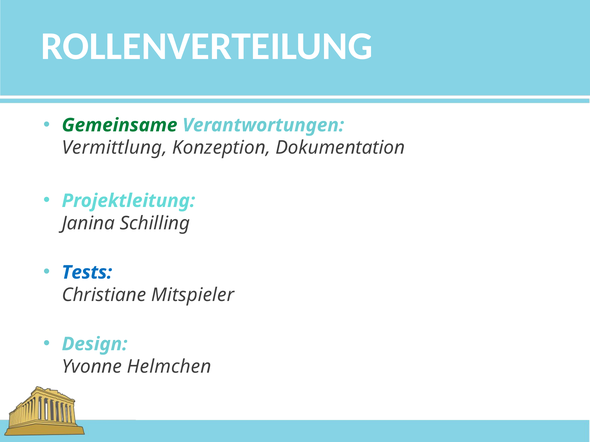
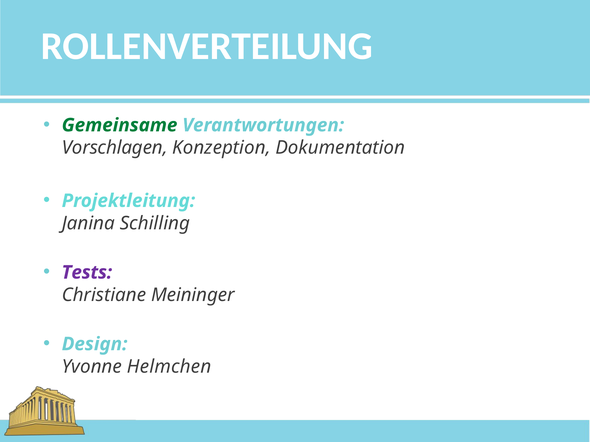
Vermittlung: Vermittlung -> Vorschlagen
Tests colour: blue -> purple
Mitspieler: Mitspieler -> Meininger
